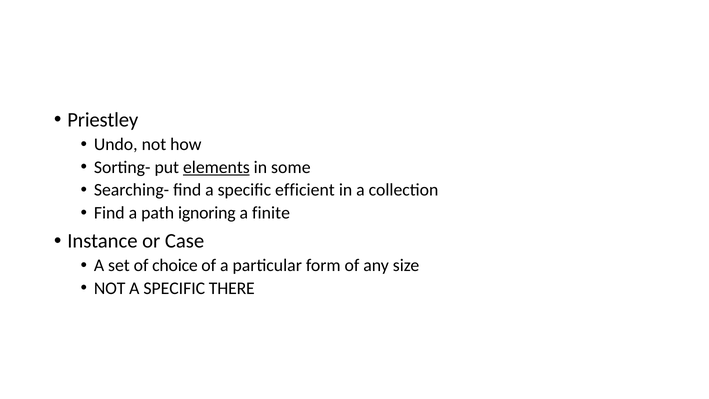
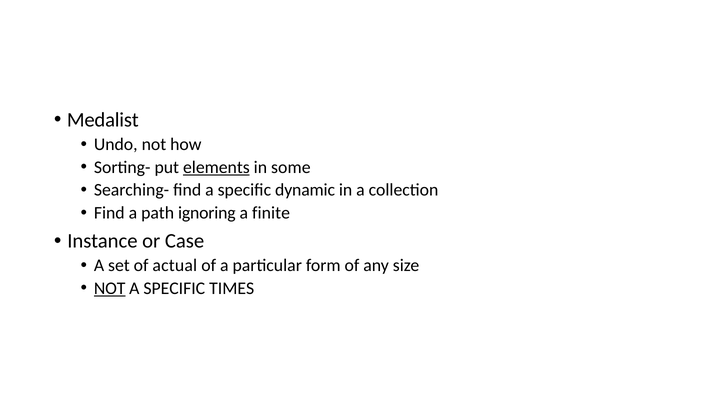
Priestley: Priestley -> Medalist
efficient: efficient -> dynamic
choice: choice -> actual
NOT at (110, 288) underline: none -> present
THERE: THERE -> TIMES
